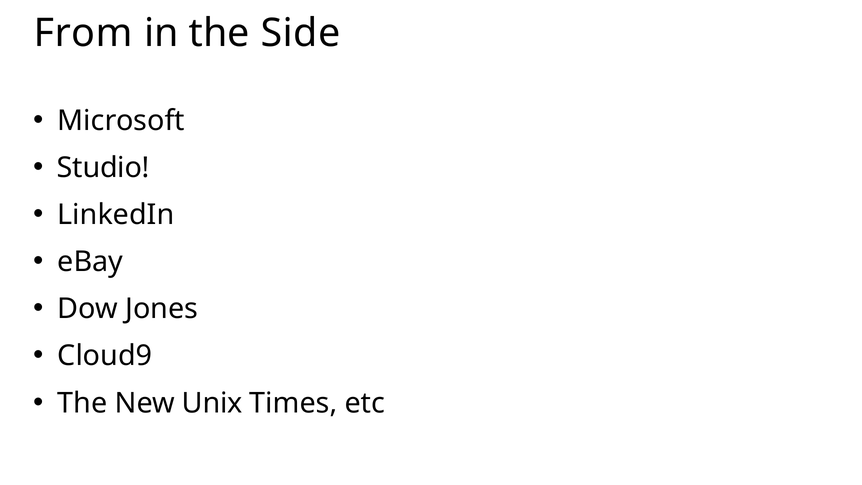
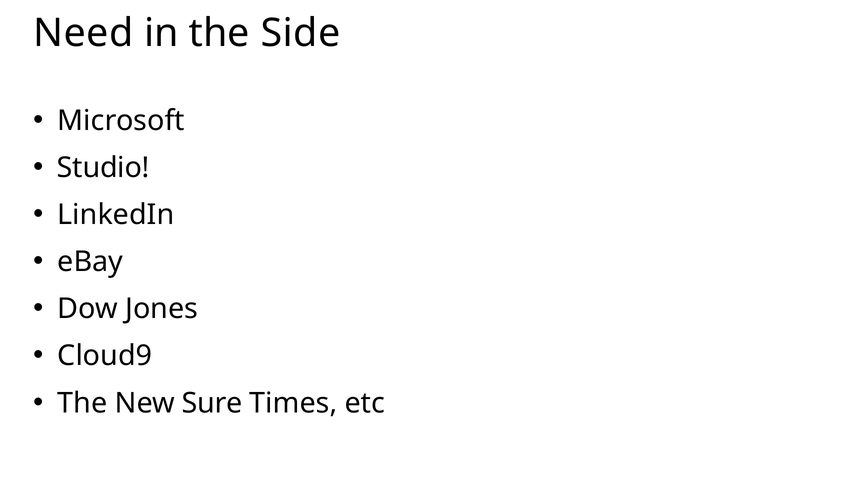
From: From -> Need
Unix: Unix -> Sure
